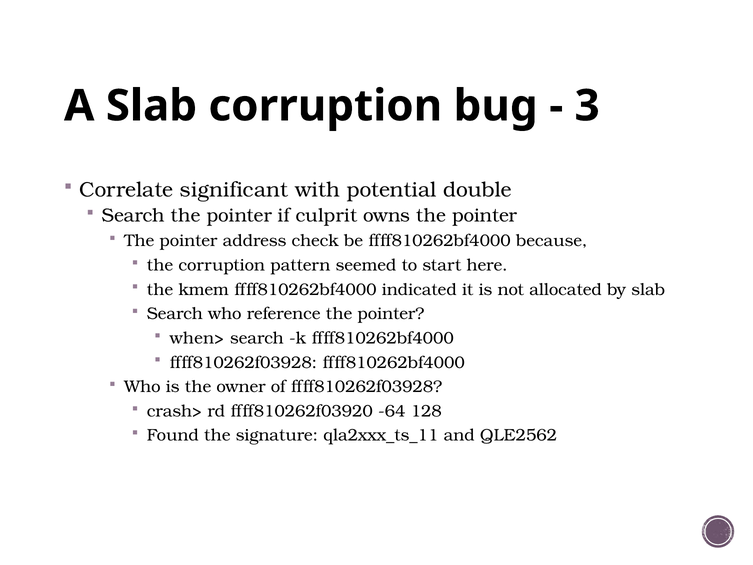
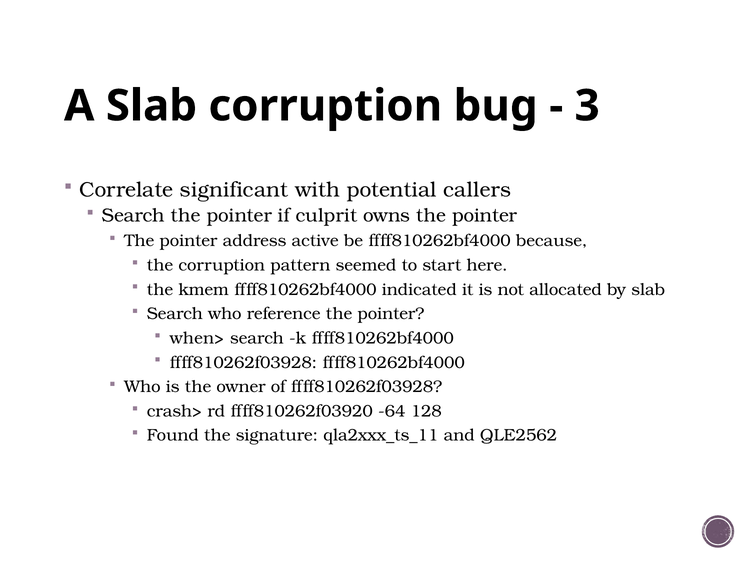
double: double -> callers
check: check -> active
